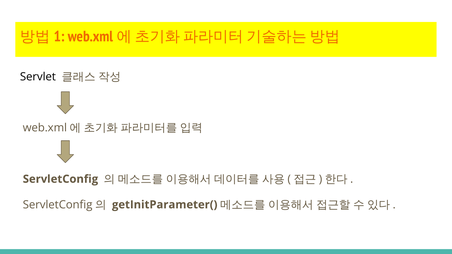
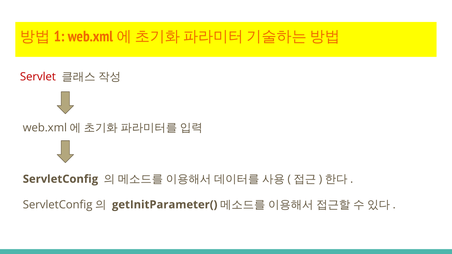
Servlet colour: black -> red
